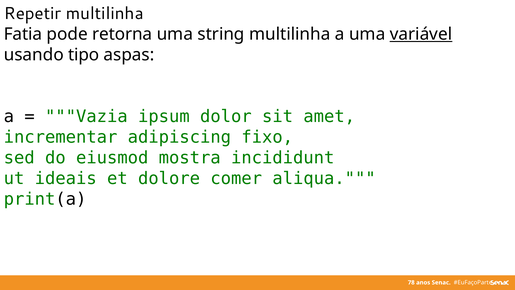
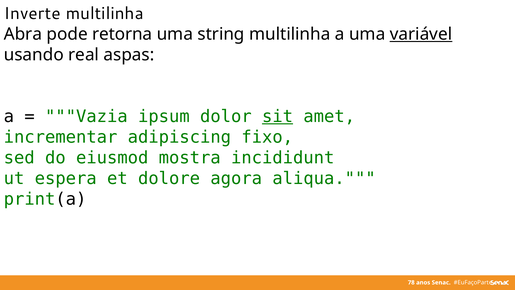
Repetir: Repetir -> Inverte
Fatia: Fatia -> Abra
tipo: tipo -> real
sit underline: none -> present
ideais: ideais -> espera
comer: comer -> agora
